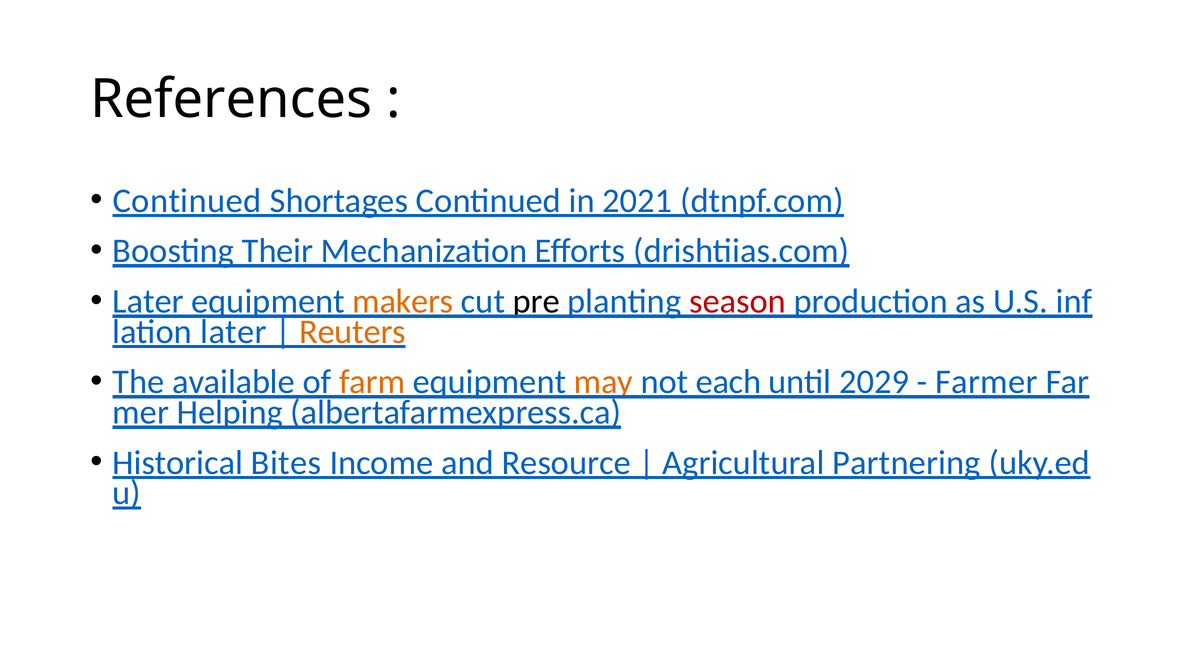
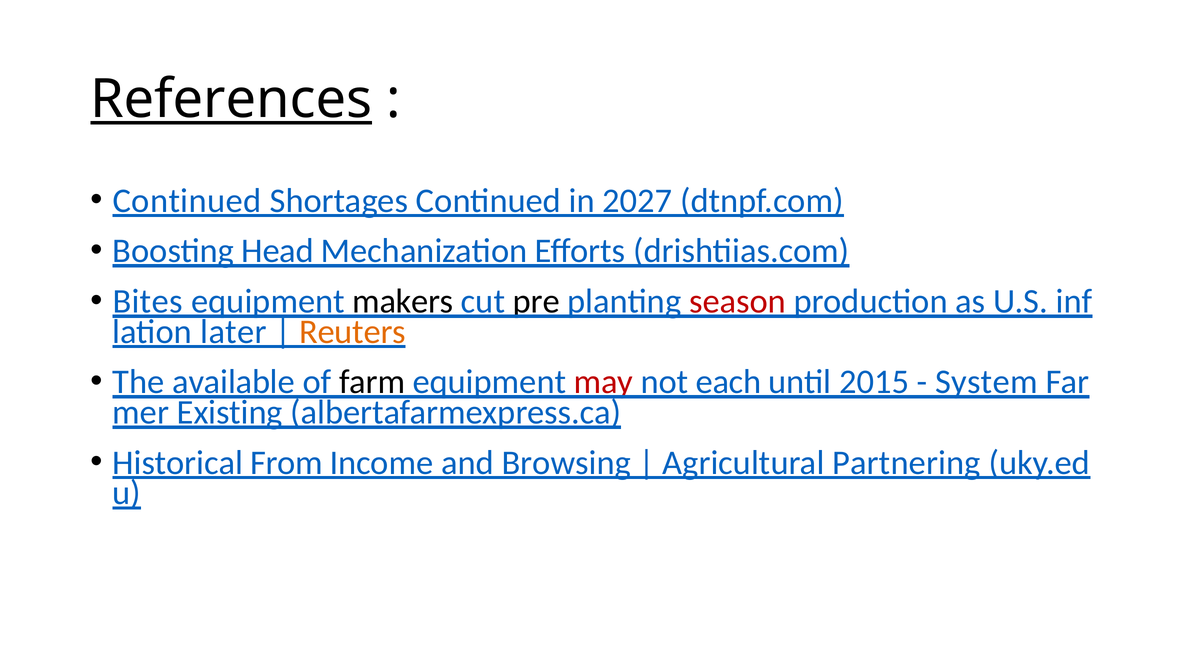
References underline: none -> present
2021: 2021 -> 2027
Their: Their -> Head
Later at (148, 301): Later -> Bites
makers colour: orange -> black
farm colour: orange -> black
may colour: orange -> red
2029: 2029 -> 2015
Farmer: Farmer -> System
Helping: Helping -> Existing
Bites: Bites -> From
Resource: Resource -> Browsing
